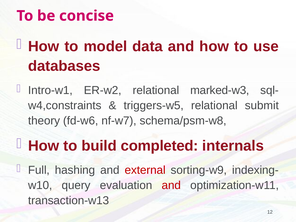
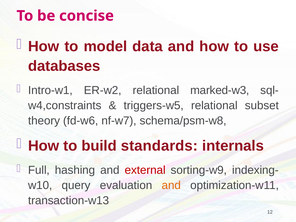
submit: submit -> subset
completed: completed -> standards
and at (171, 185) colour: red -> orange
